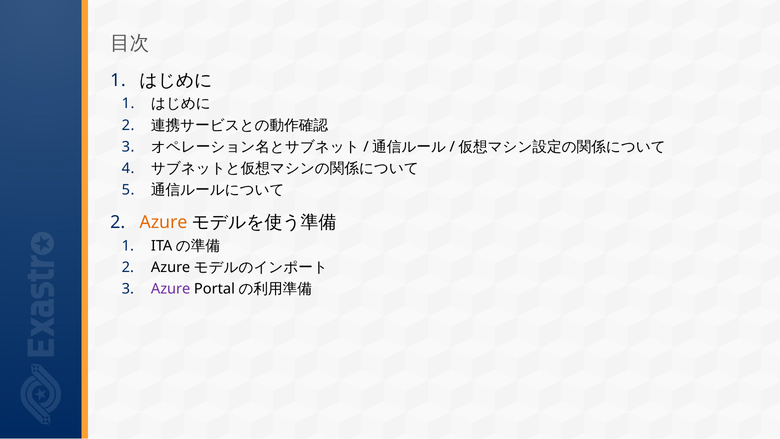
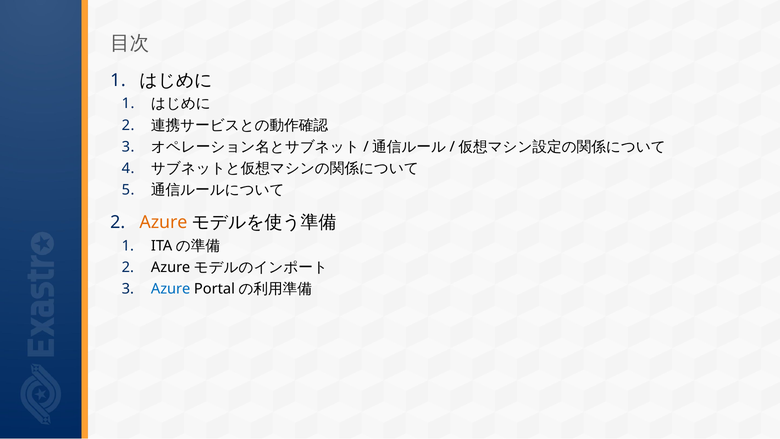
Azure at (171, 289) colour: purple -> blue
